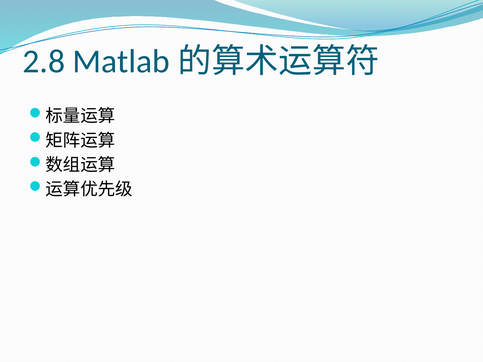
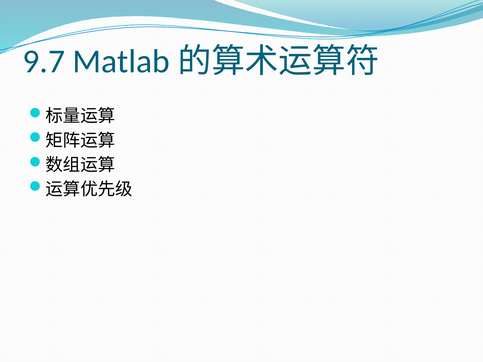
2.8: 2.8 -> 9.7
